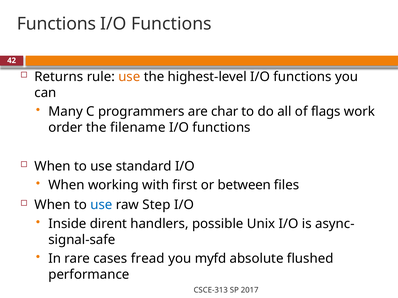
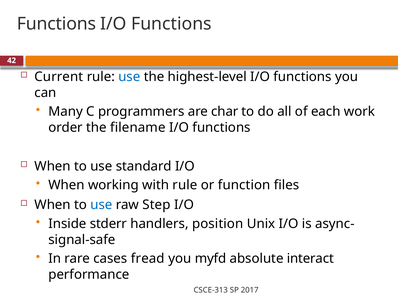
Returns: Returns -> Current
use at (129, 77) colour: orange -> blue
flags: flags -> each
with first: first -> rule
between: between -> function
dirent: dirent -> stderr
possible: possible -> position
flushed: flushed -> interact
